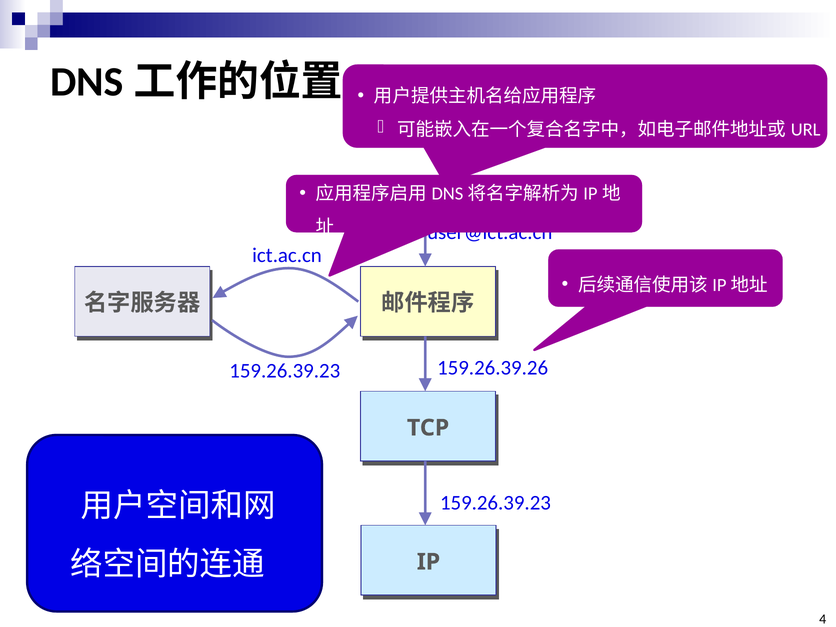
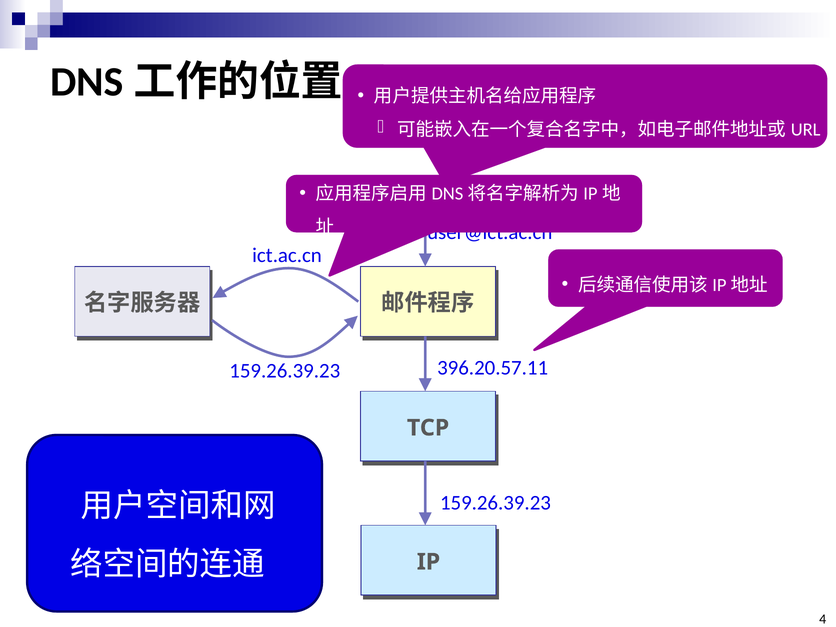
159.26.39.26: 159.26.39.26 -> 396.20.57.11
